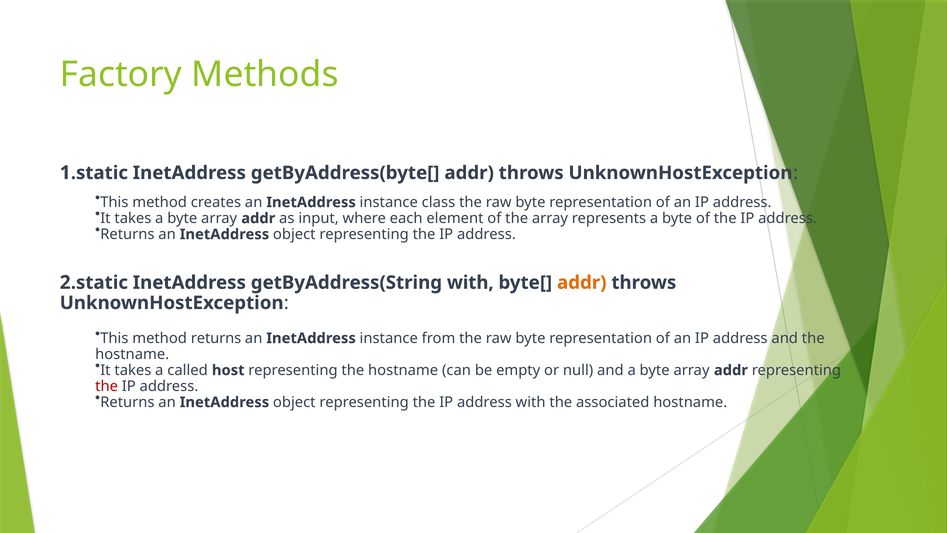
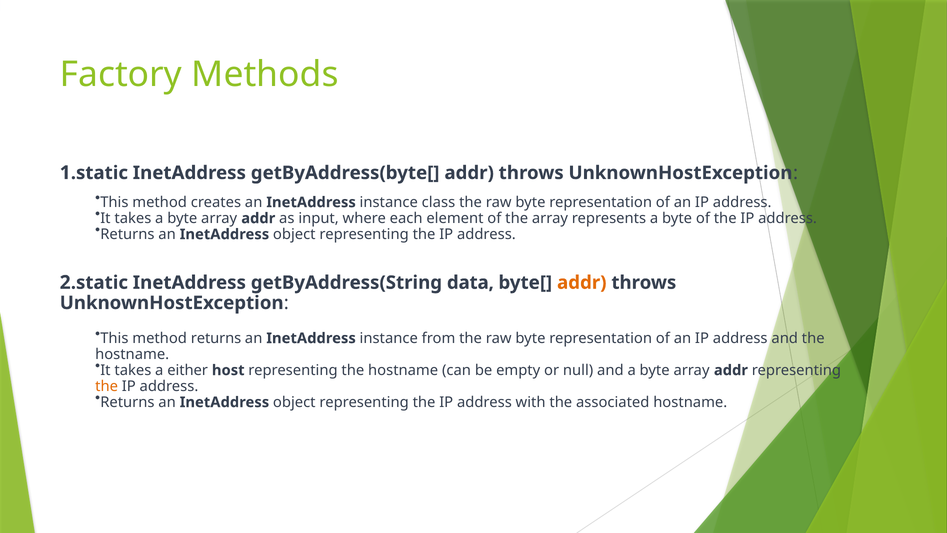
getByAddress(String with: with -> data
called: called -> either
the at (107, 386) colour: red -> orange
